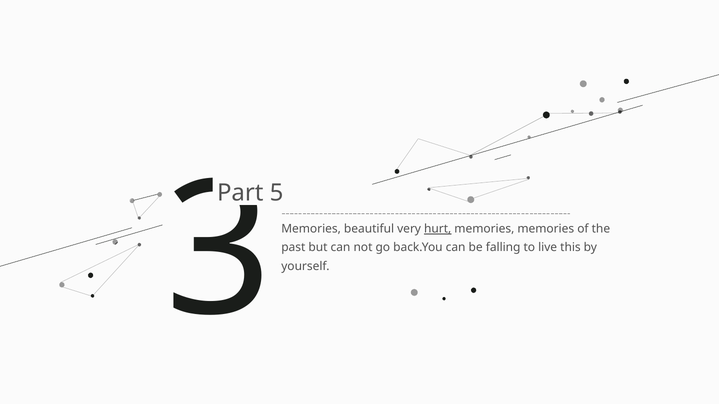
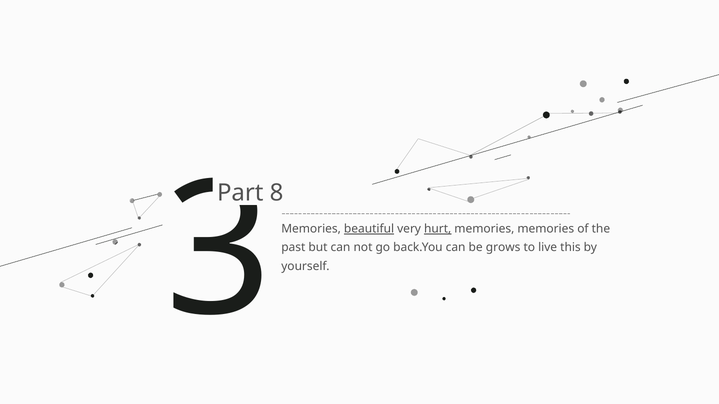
5: 5 -> 8
beautiful underline: none -> present
falling: falling -> grows
